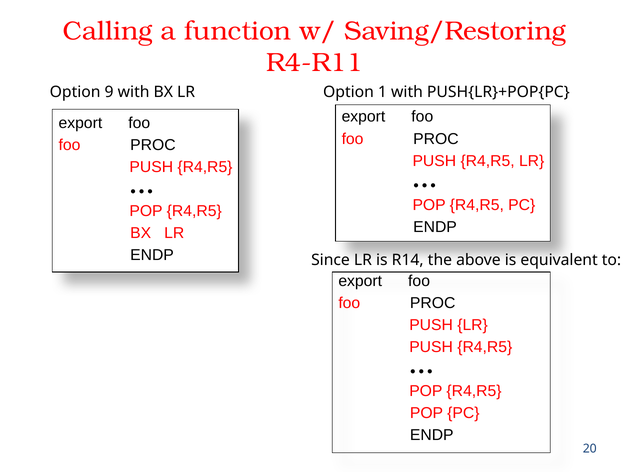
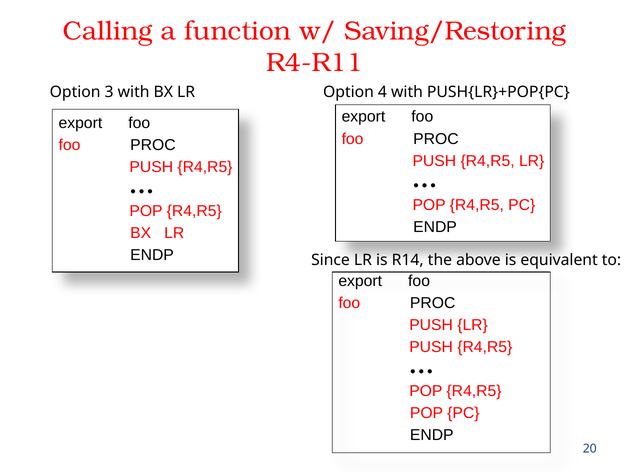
9: 9 -> 3
1: 1 -> 4
